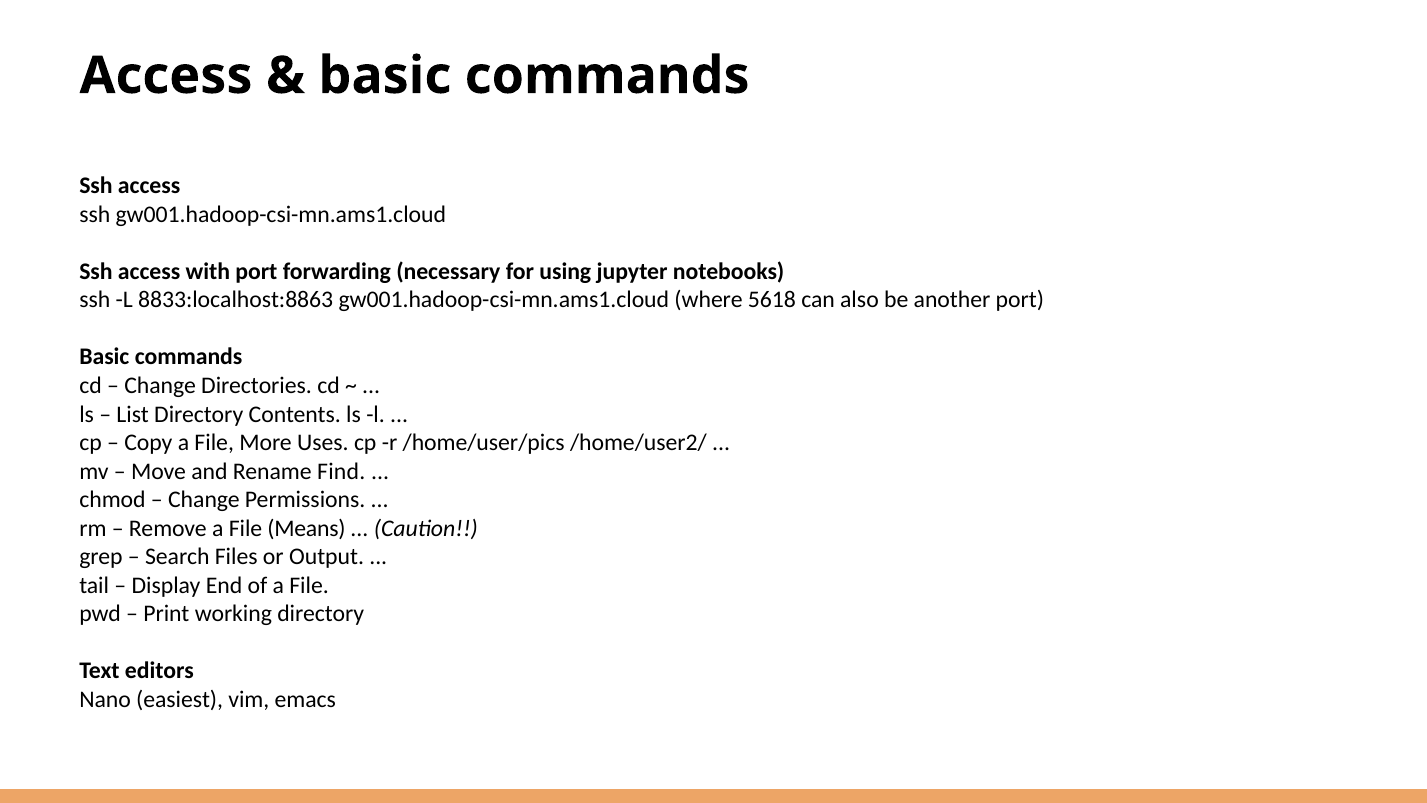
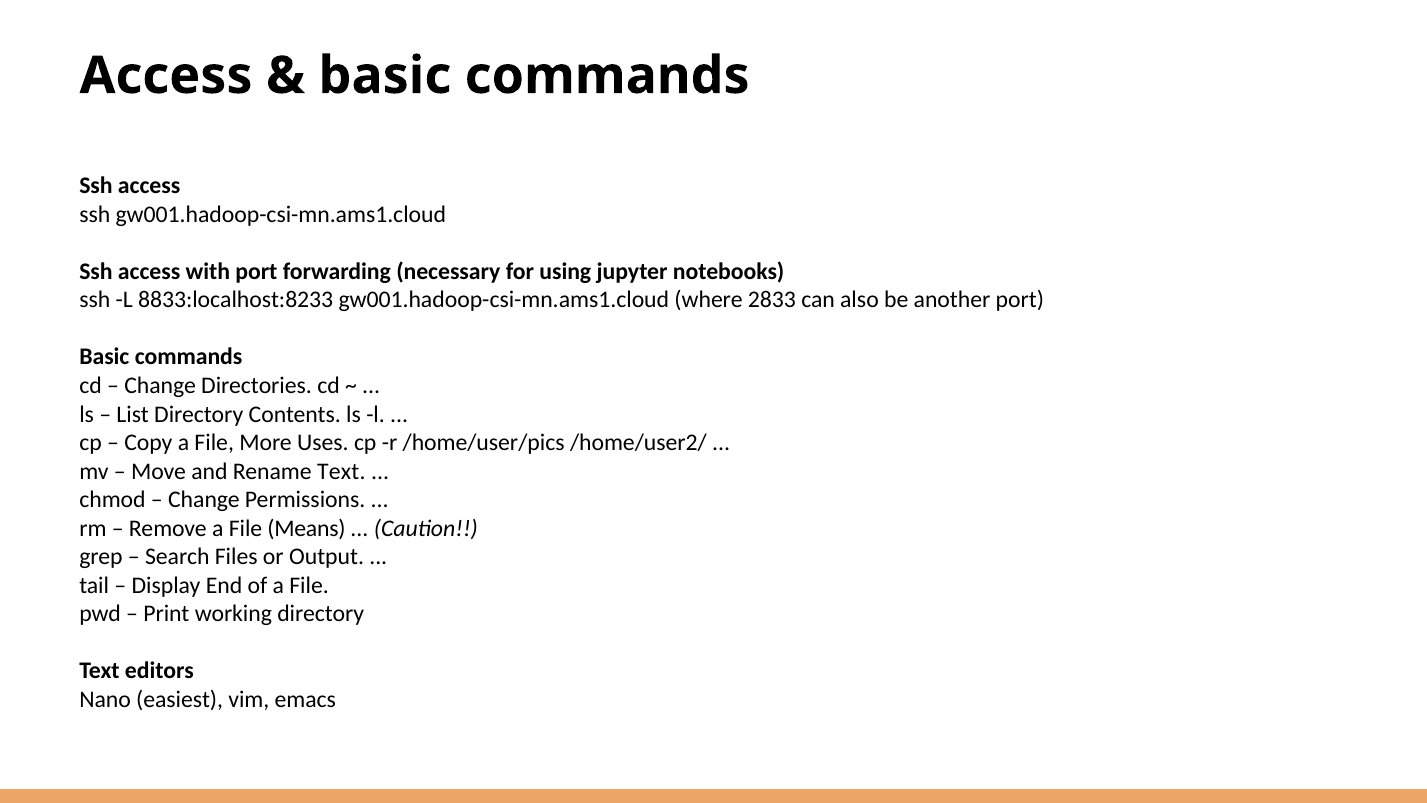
8833:localhost:8863: 8833:localhost:8863 -> 8833:localhost:8233
5618: 5618 -> 2833
Rename Find: Find -> Text
